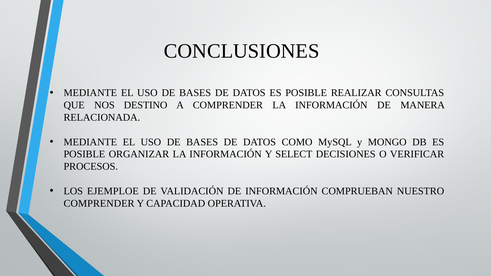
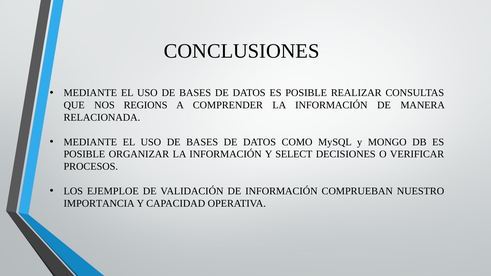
DESTINO: DESTINO -> REGIONS
COMPRENDER at (99, 203): COMPRENDER -> IMPORTANCIA
